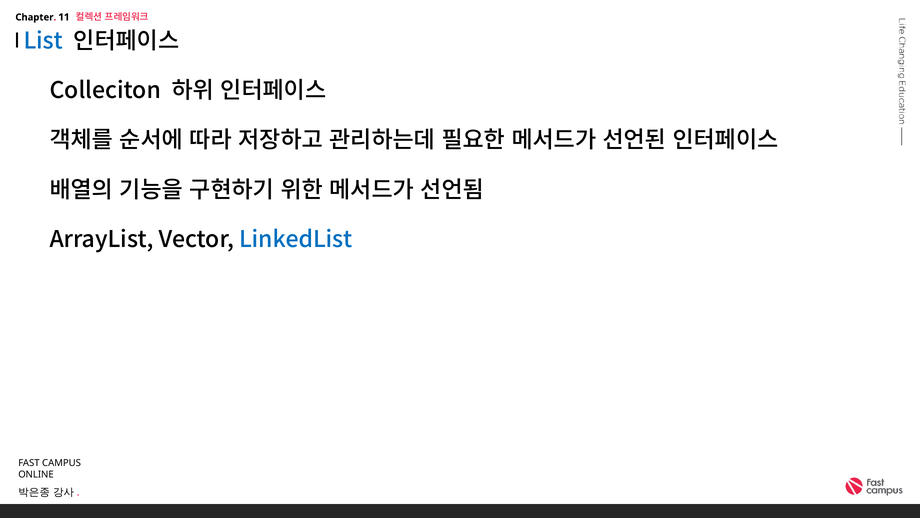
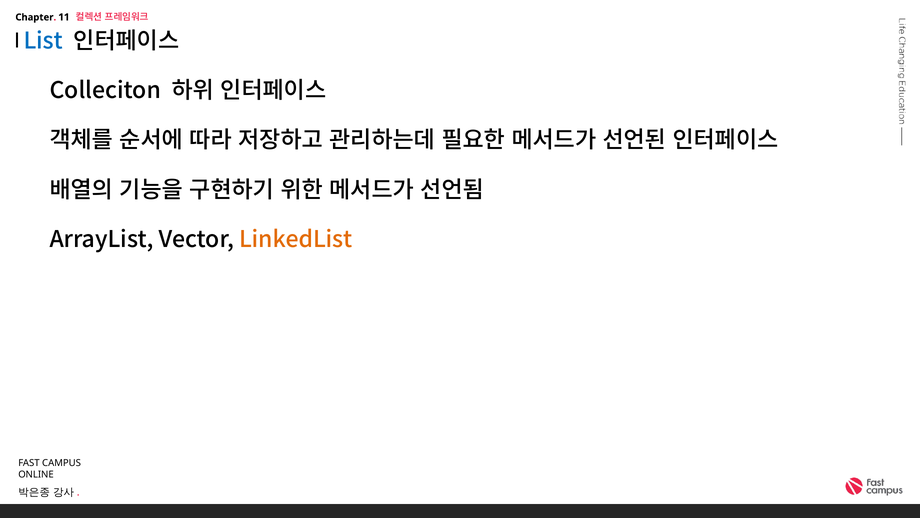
LinkedList colour: blue -> orange
